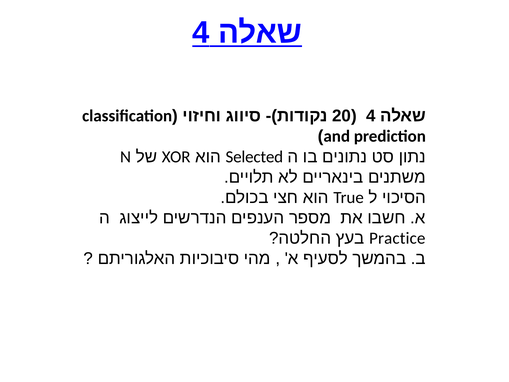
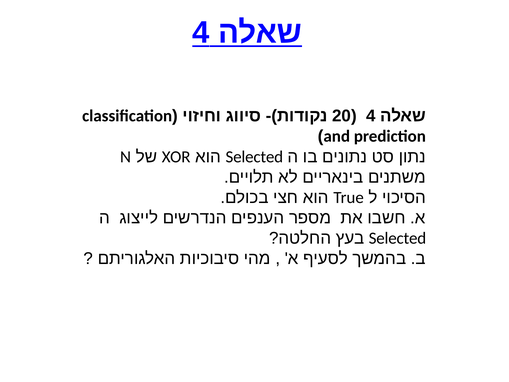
Practice at (397, 238): Practice -> Selected
